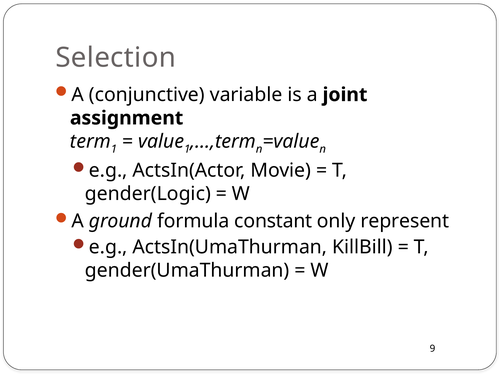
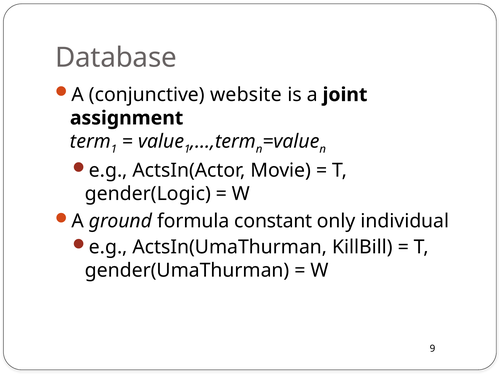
Selection: Selection -> Database
variable: variable -> website
represent: represent -> individual
